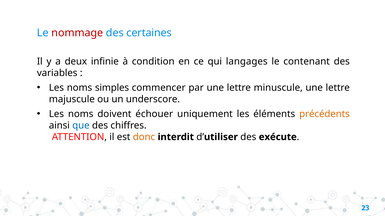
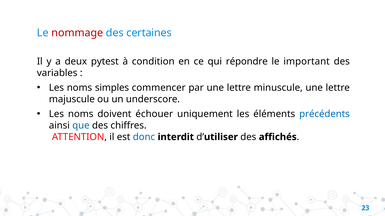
infinie: infinie -> pytest
langages: langages -> répondre
contenant: contenant -> important
précédents colour: orange -> blue
donc colour: orange -> blue
exécute: exécute -> affichés
